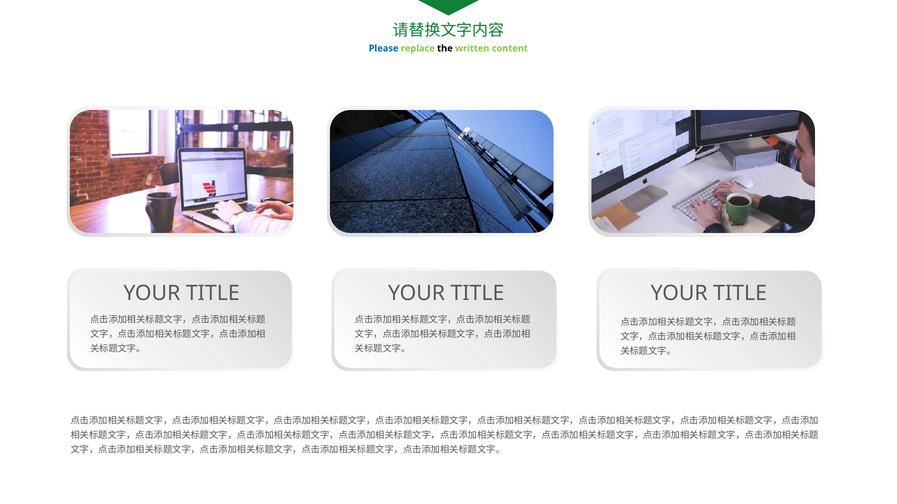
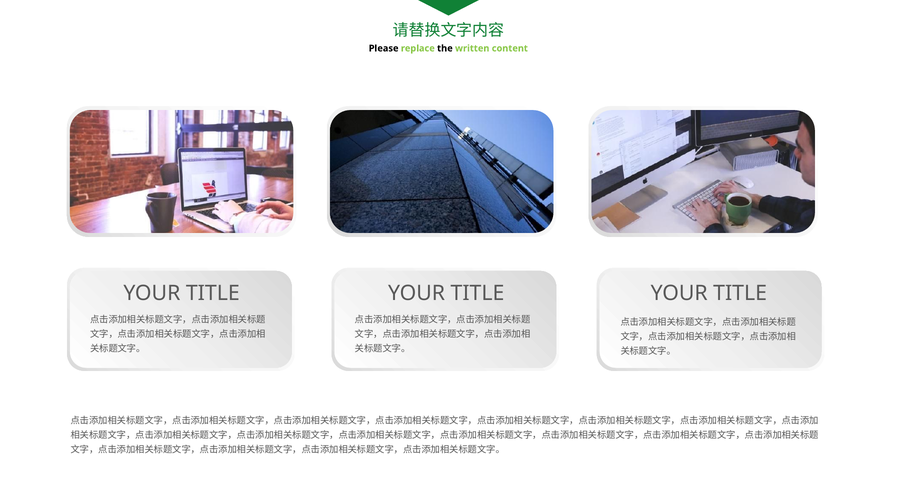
Please colour: blue -> black
